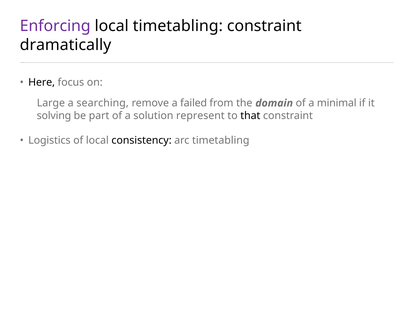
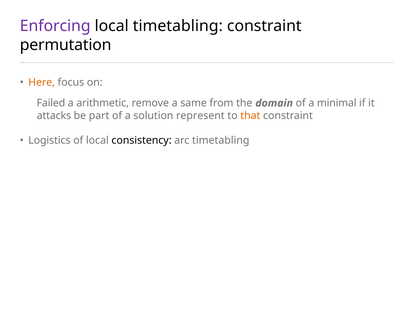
dramatically: dramatically -> permutation
Here colour: black -> orange
Large: Large -> Failed
searching: searching -> arithmetic
failed: failed -> same
solving: solving -> attacks
that colour: black -> orange
